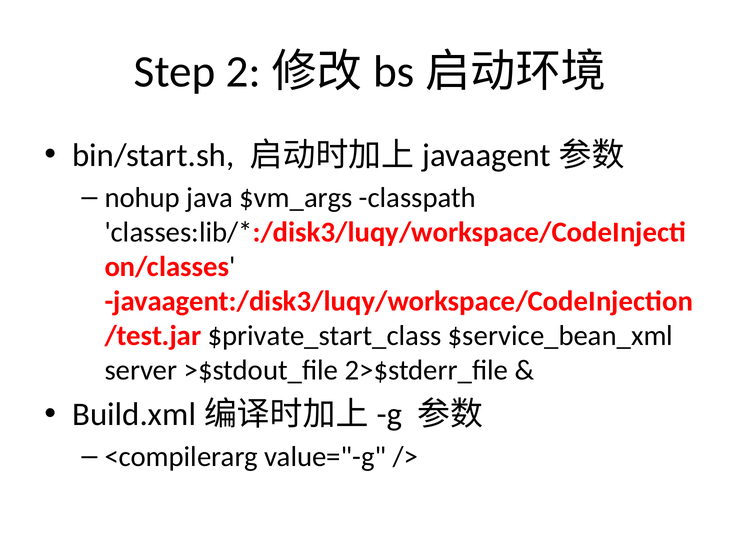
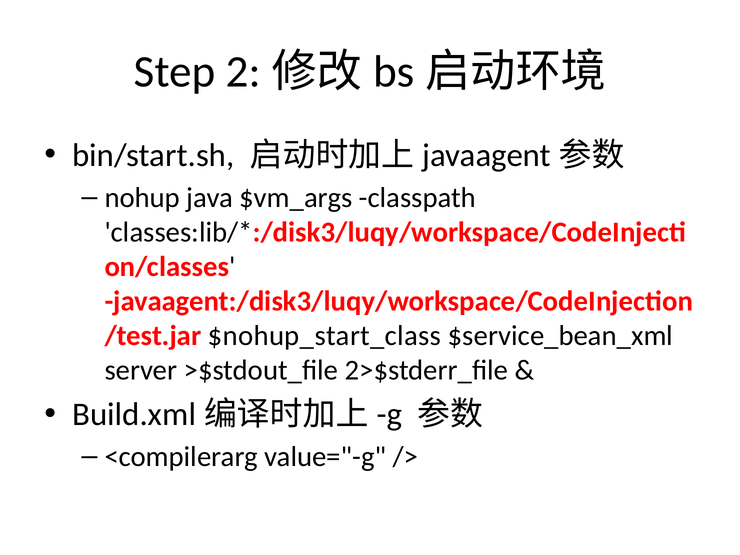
$private_start_class: $private_start_class -> $nohup_start_class
